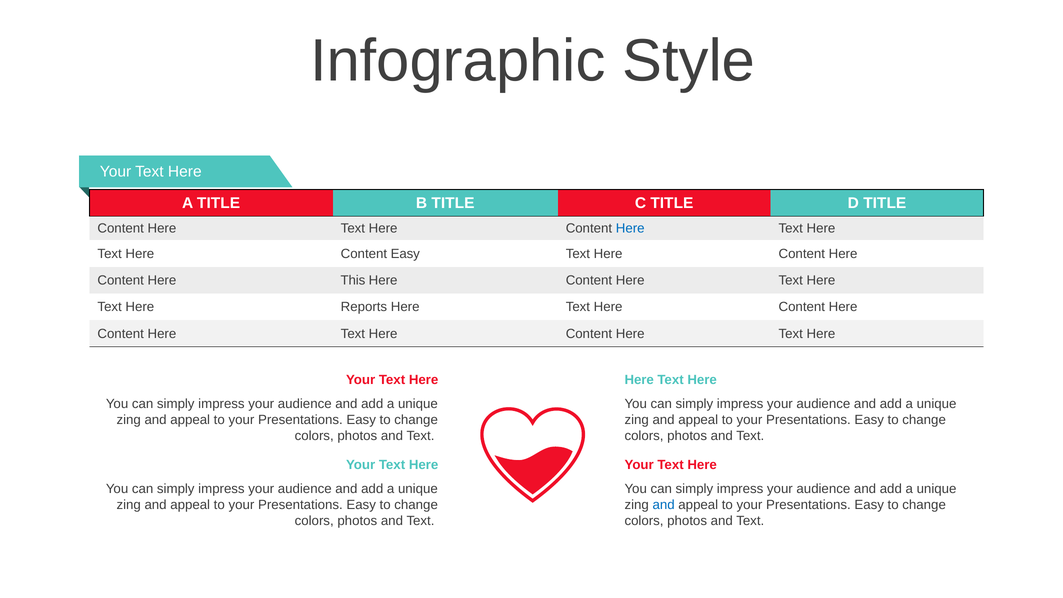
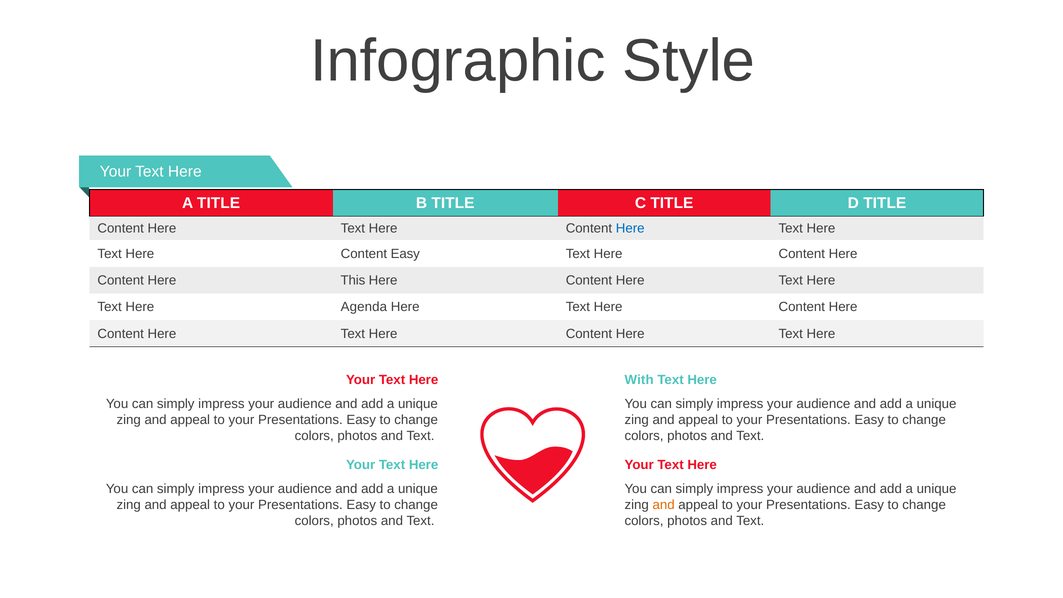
Reports: Reports -> Agenda
Here at (639, 380): Here -> With
and at (664, 505) colour: blue -> orange
